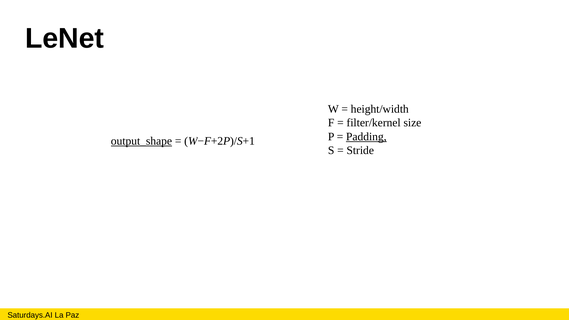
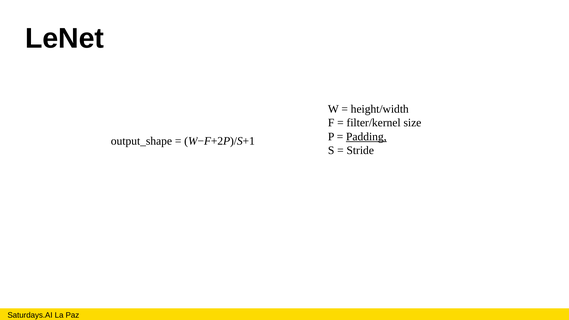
output_shape underline: present -> none
